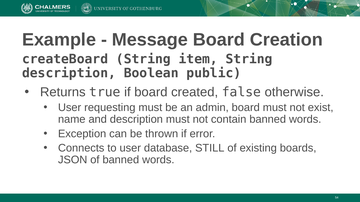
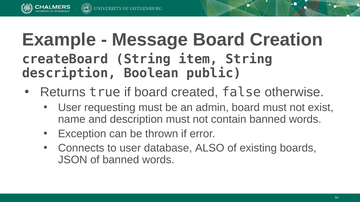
STILL: STILL -> ALSO
